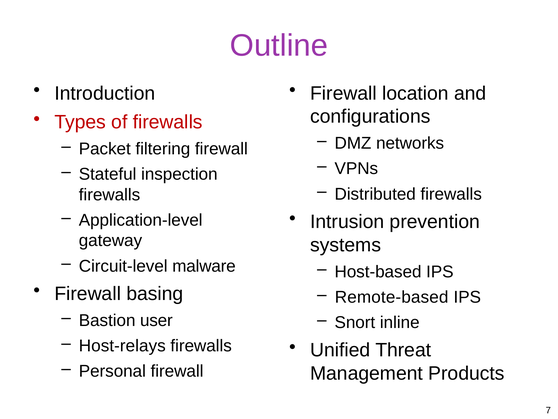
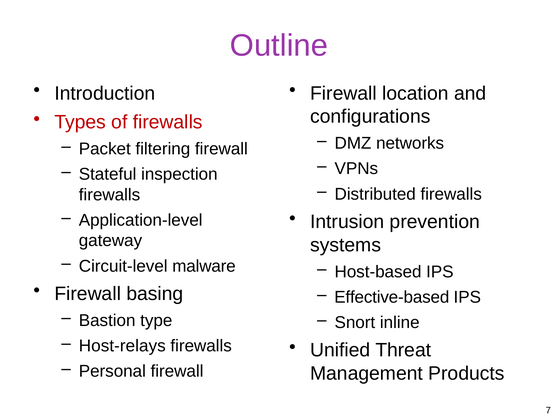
Remote-based: Remote-based -> Effective-based
user: user -> type
